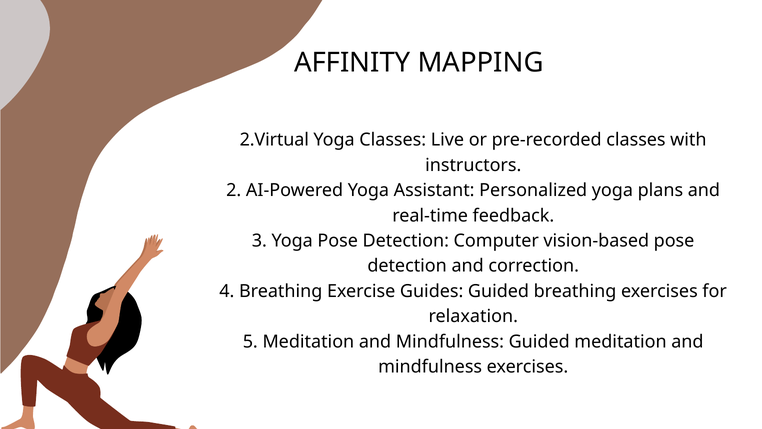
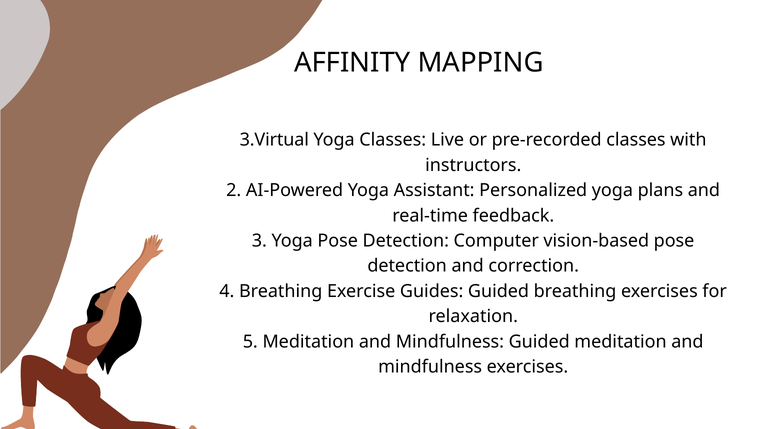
2.Virtual: 2.Virtual -> 3.Virtual
